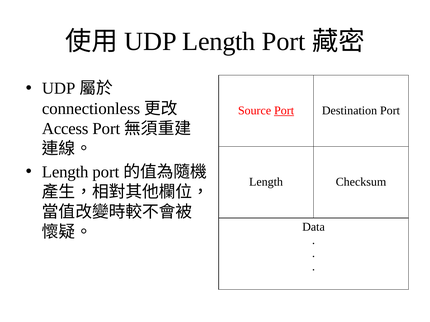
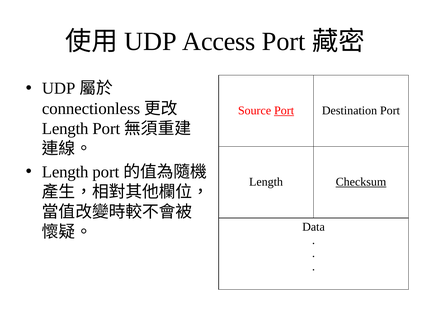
Length at (219, 42): Length -> Access
Access at (65, 129): Access -> Length
Checksum underline: none -> present
